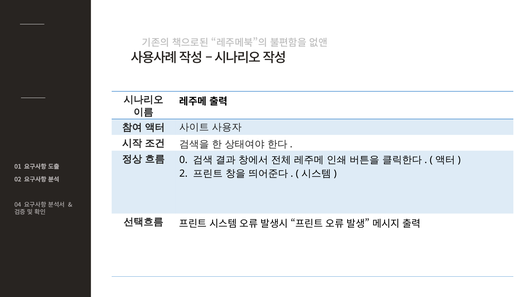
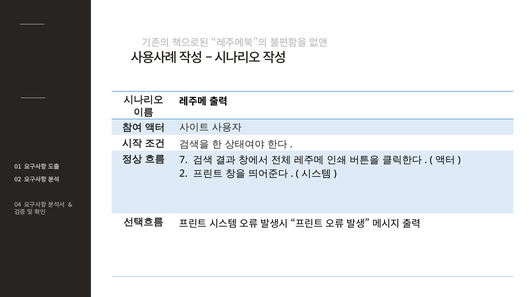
0: 0 -> 7
